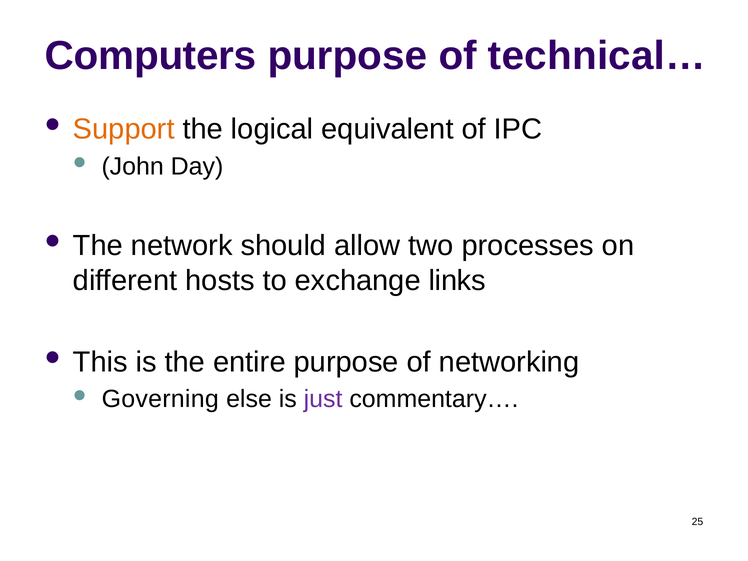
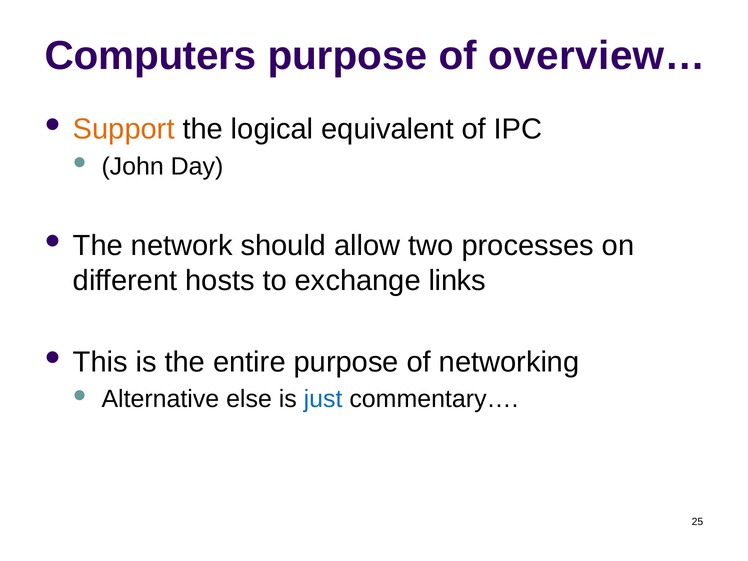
technical…: technical… -> overview…
Governing: Governing -> Alternative
just colour: purple -> blue
